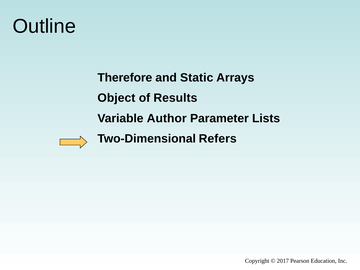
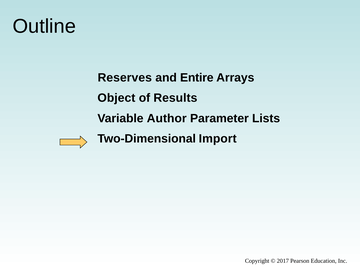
Therefore: Therefore -> Reserves
Static: Static -> Entire
Refers: Refers -> Import
